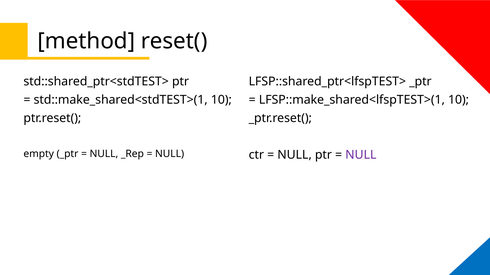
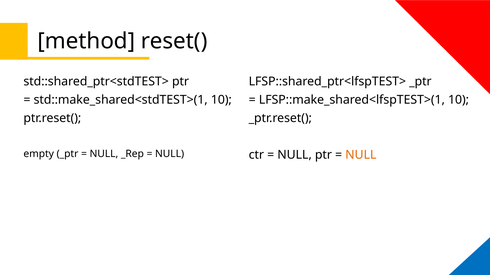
NULL at (361, 155) colour: purple -> orange
